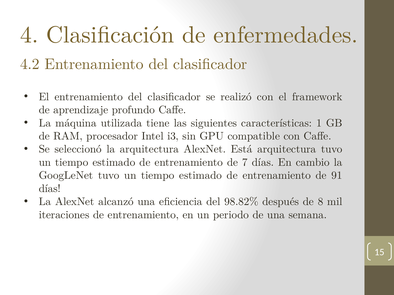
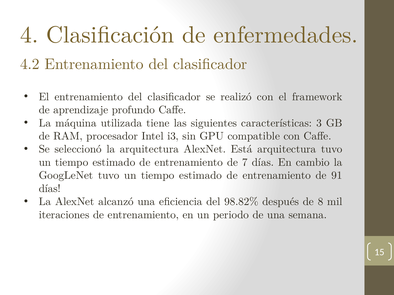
1: 1 -> 3
